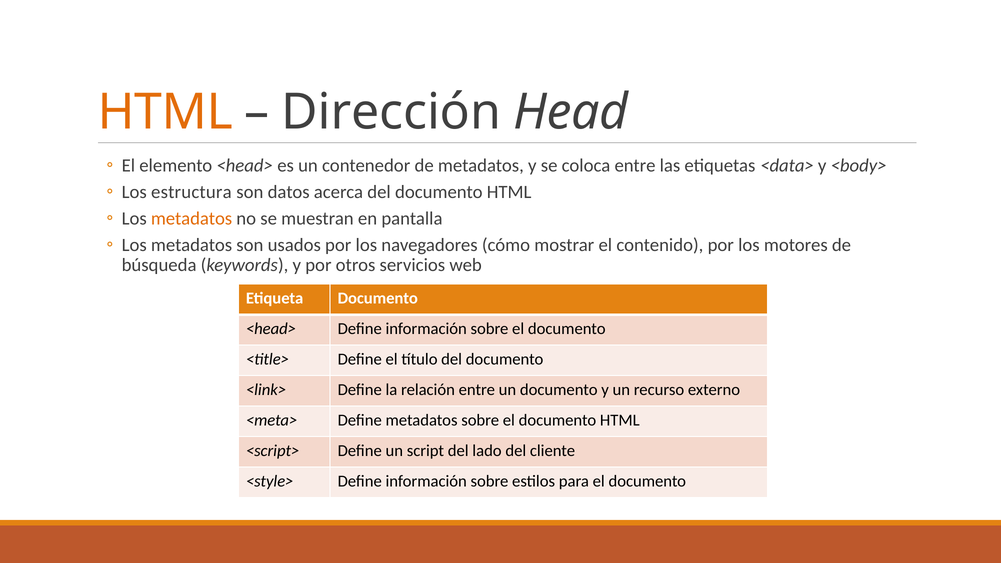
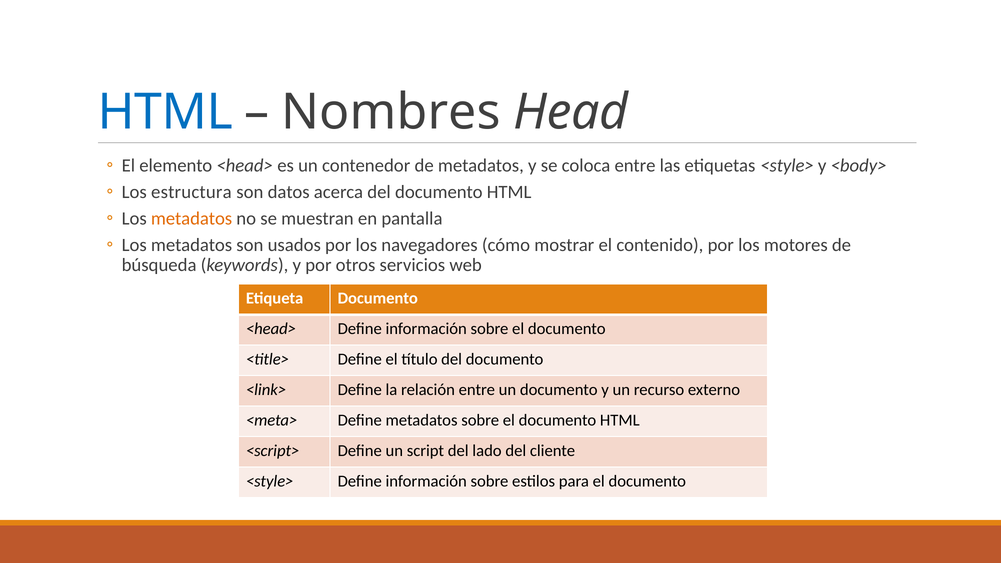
HTML at (165, 112) colour: orange -> blue
Dirección: Dirección -> Nombres
etiquetas <data>: <data> -> <style>
